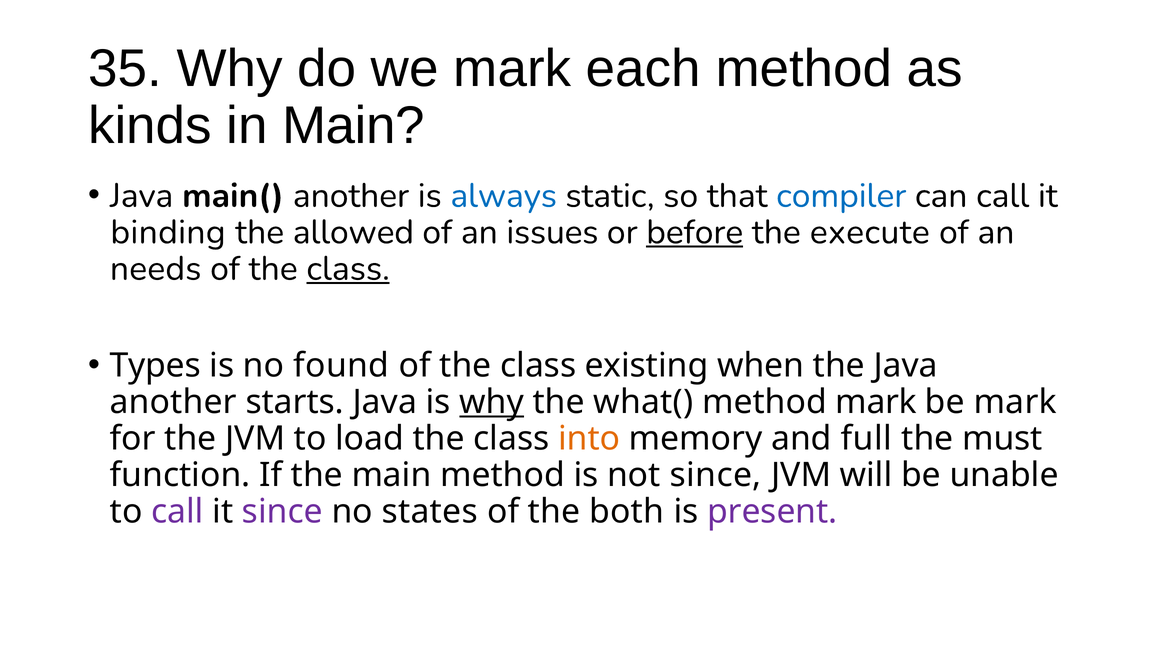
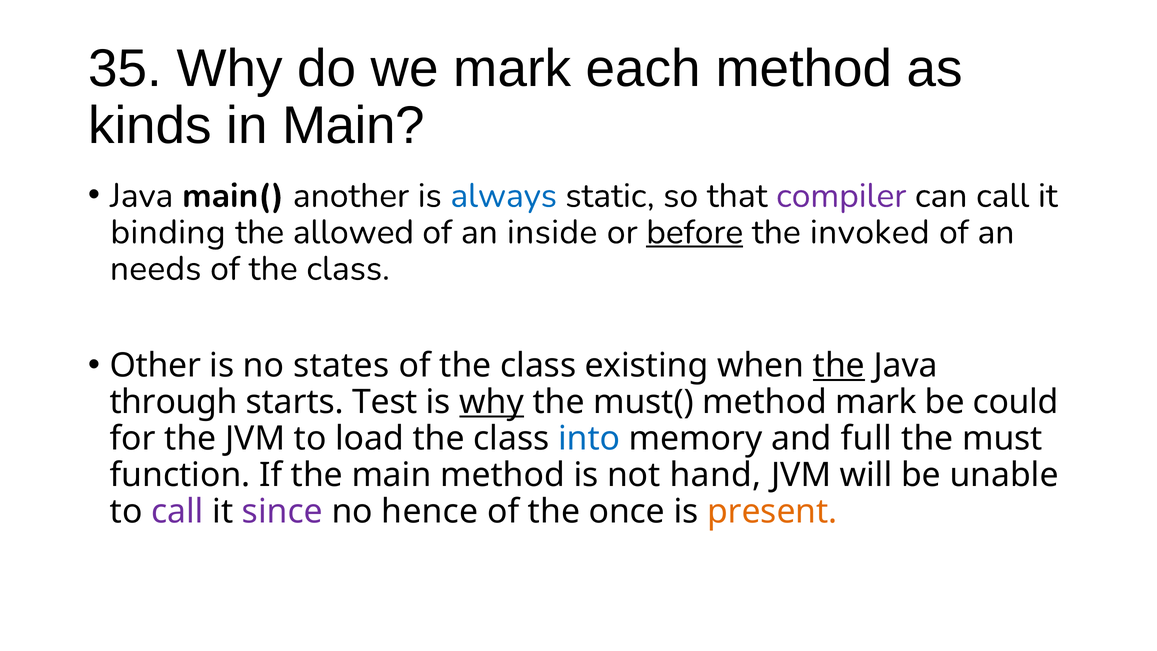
compiler colour: blue -> purple
issues: issues -> inside
execute: execute -> invoked
class at (348, 269) underline: present -> none
Types: Types -> Other
found: found -> states
the at (839, 366) underline: none -> present
another at (173, 402): another -> through
starts Java: Java -> Test
what(: what( -> must(
be mark: mark -> could
into colour: orange -> blue
not since: since -> hand
states: states -> hence
both: both -> once
present colour: purple -> orange
